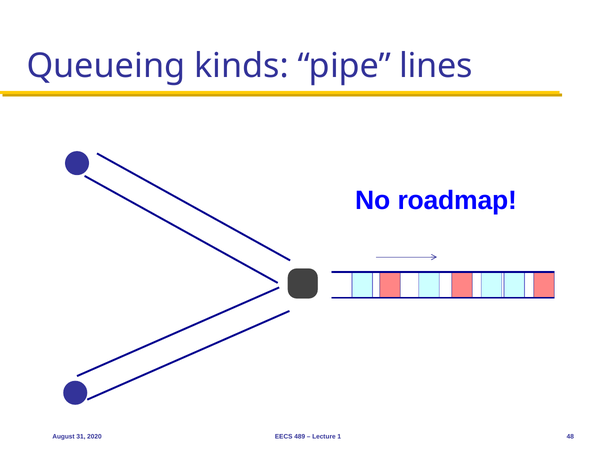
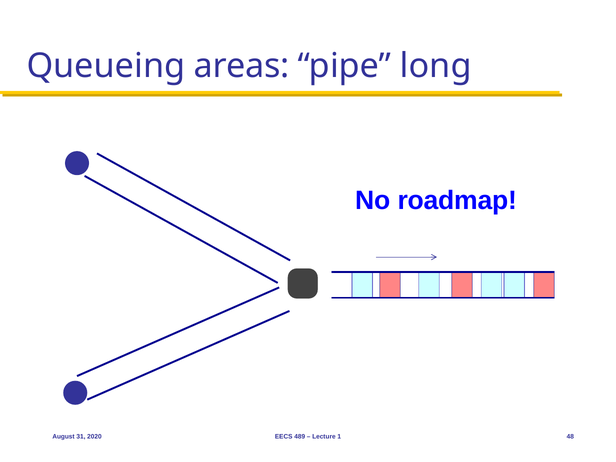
kinds: kinds -> areas
lines: lines -> long
